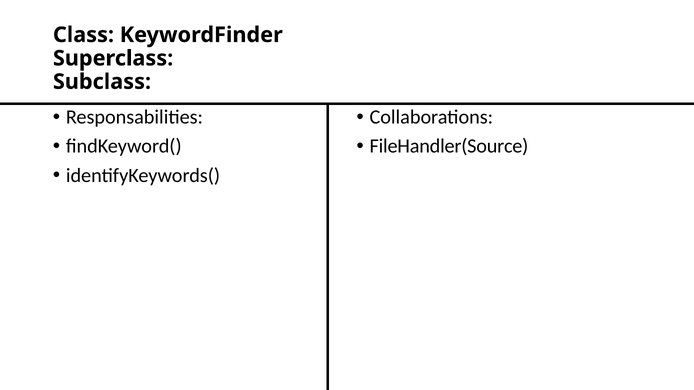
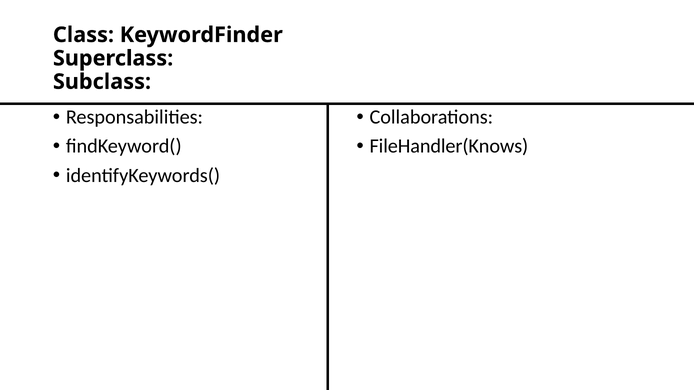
FileHandler(Source: FileHandler(Source -> FileHandler(Knows
